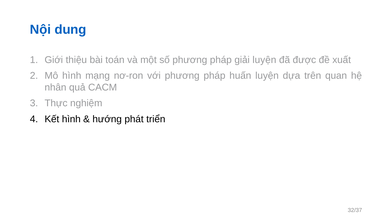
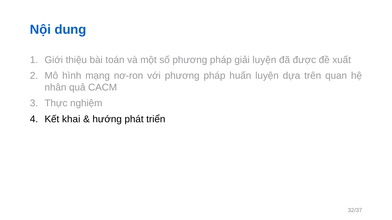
Kết hình: hình -> khai
